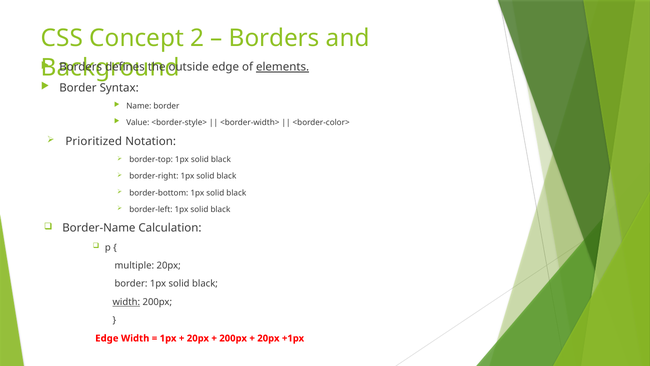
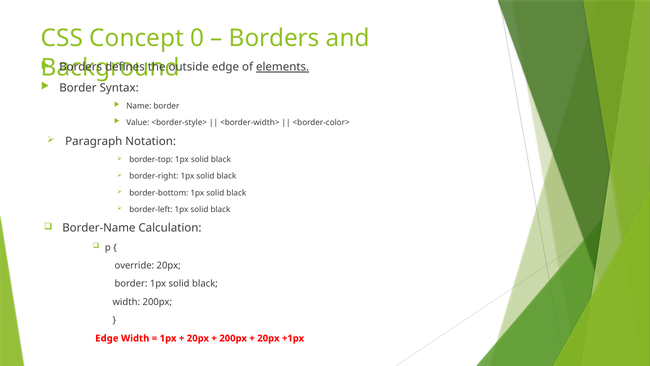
2: 2 -> 0
Prioritized: Prioritized -> Paragraph
multiple: multiple -> override
width at (126, 302) underline: present -> none
